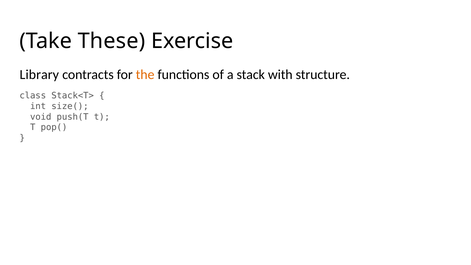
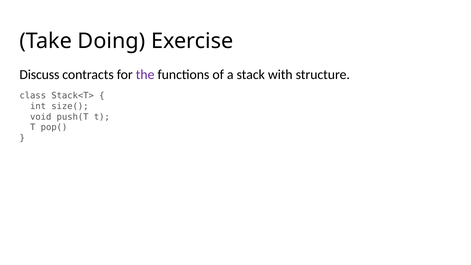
These: These -> Doing
Library: Library -> Discuss
the colour: orange -> purple
